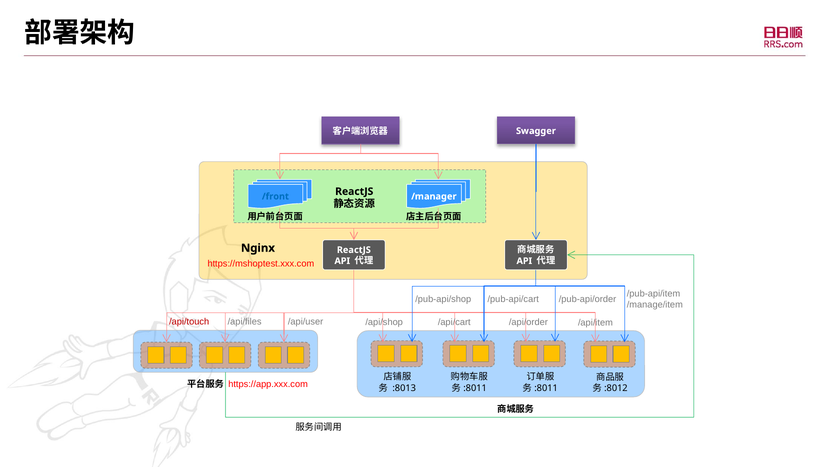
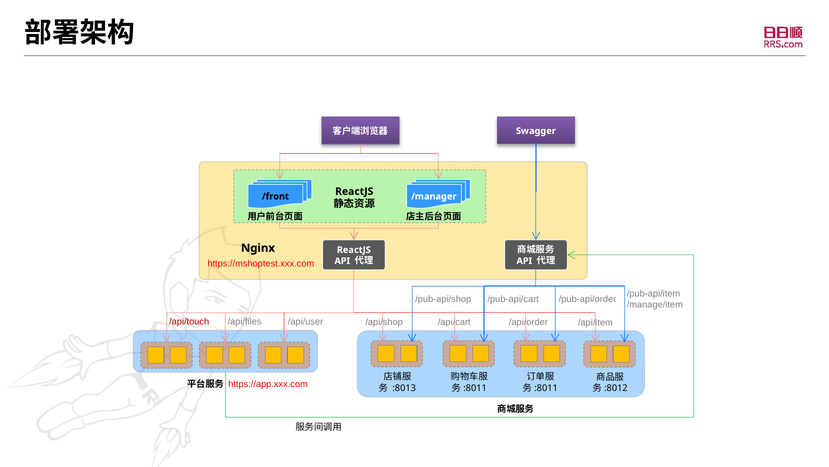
/front colour: blue -> black
